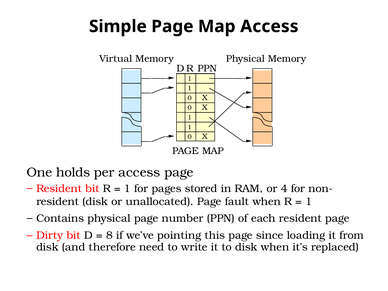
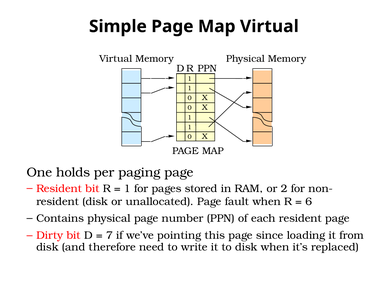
Map Access: Access -> Virtual
per access: access -> paging
4: 4 -> 2
1 at (309, 201): 1 -> 6
8: 8 -> 7
